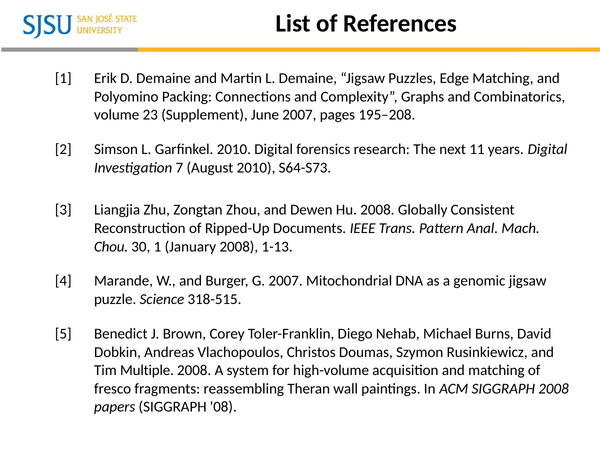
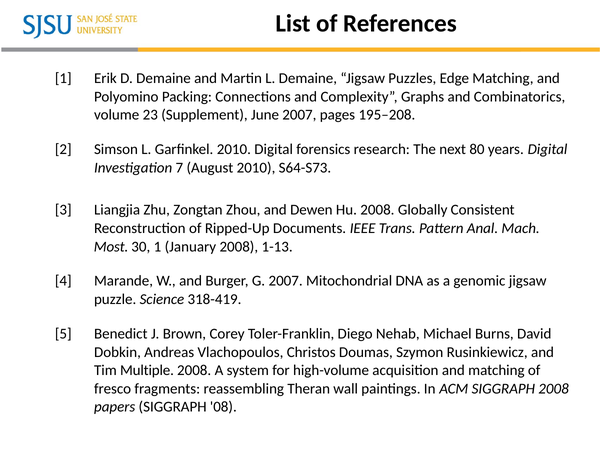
11: 11 -> 80
Chou: Chou -> Most
318-515: 318-515 -> 318-419
